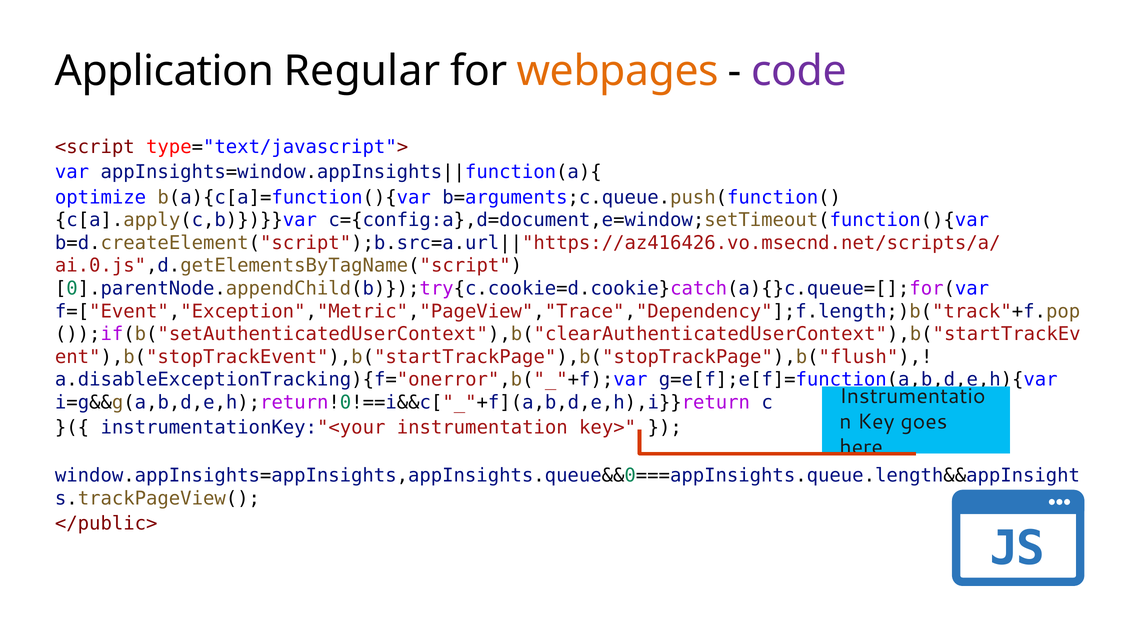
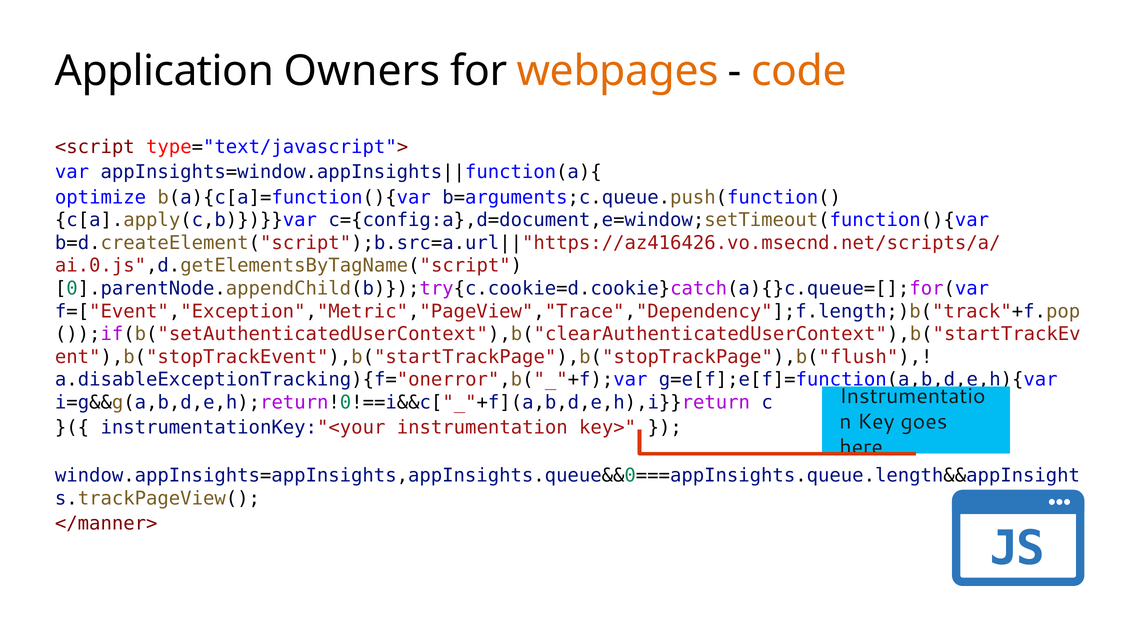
Regular: Regular -> Owners
code colour: purple -> orange
</public>: </public> -> </manner>
